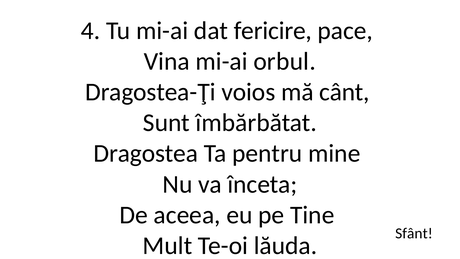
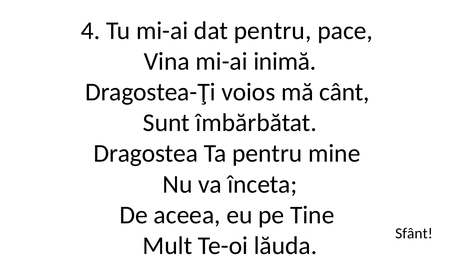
dat fericire: fericire -> pentru
orbul: orbul -> inimă
